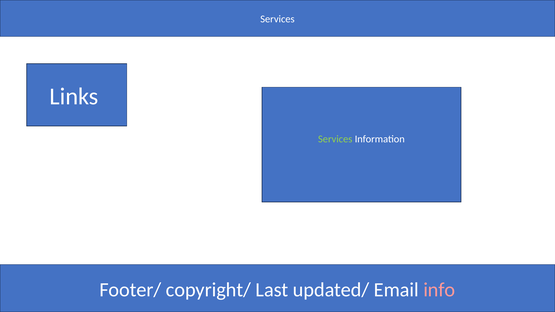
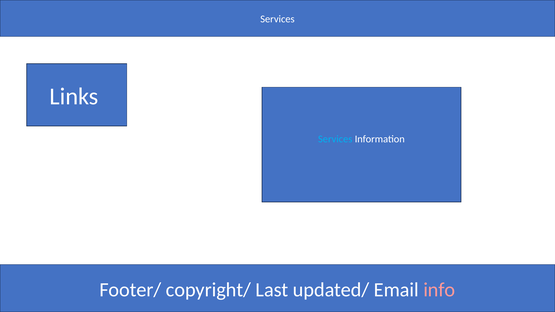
Services at (335, 139) colour: light green -> light blue
